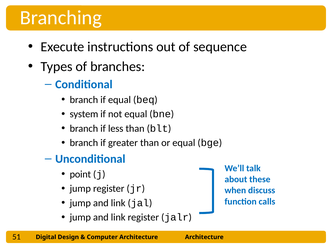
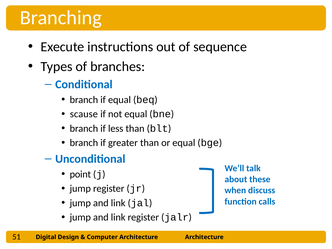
system: system -> scause
